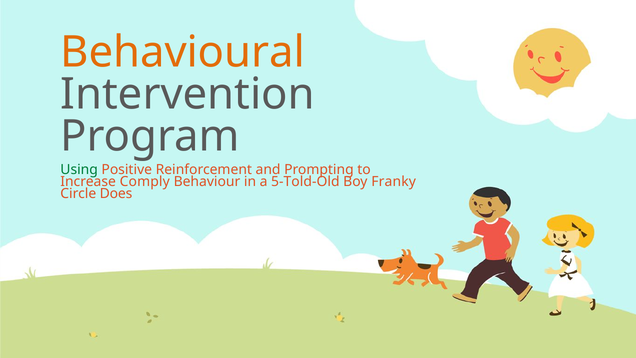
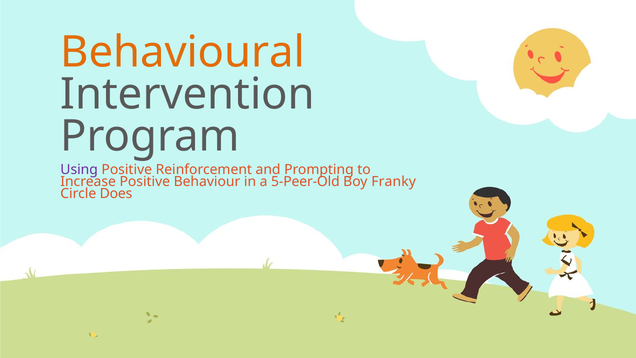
Using colour: green -> purple
Increase Comply: Comply -> Positive
5-Told-Old: 5-Told-Old -> 5-Peer-Old
